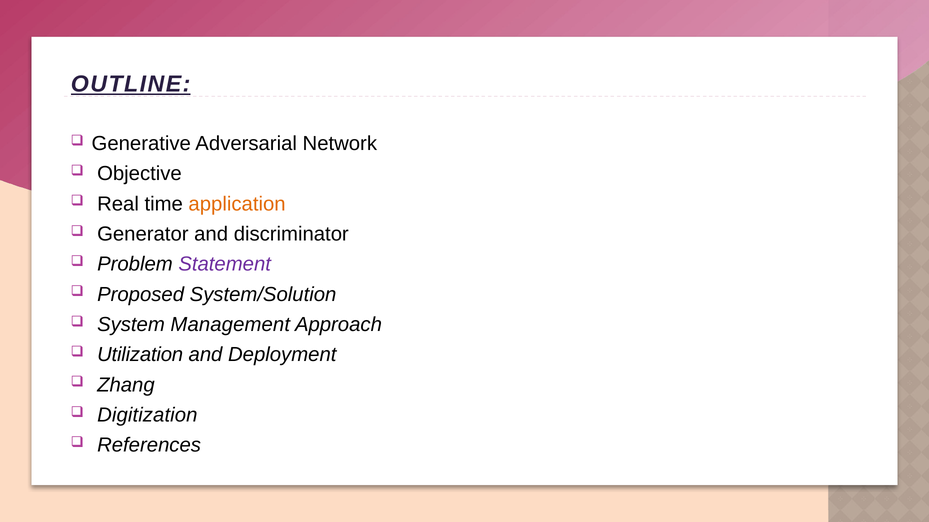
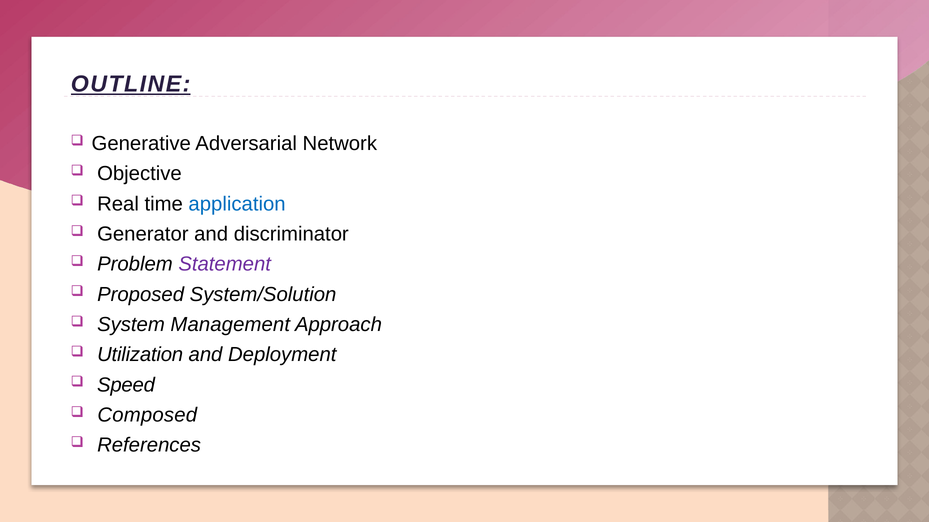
application colour: orange -> blue
Zhang: Zhang -> Speed
Digitization: Digitization -> Composed
